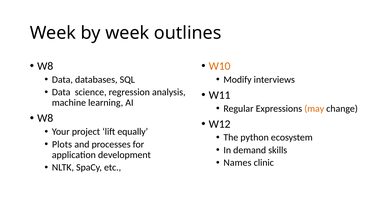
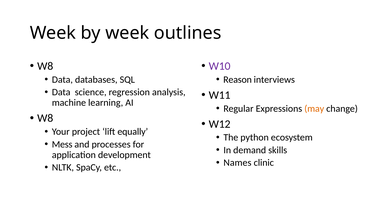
W10 colour: orange -> purple
Modify: Modify -> Reason
Plots: Plots -> Mess
